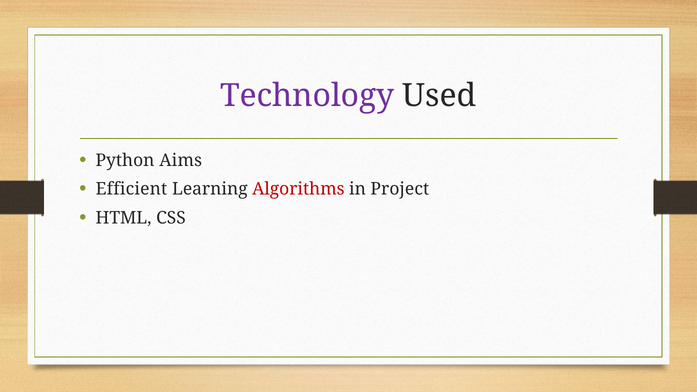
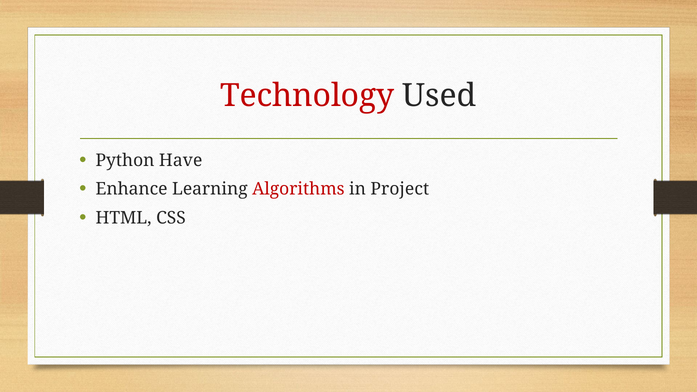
Technology colour: purple -> red
Aims: Aims -> Have
Efficient: Efficient -> Enhance
